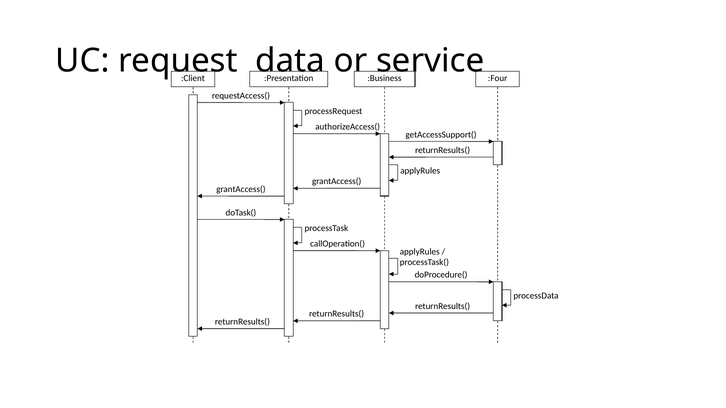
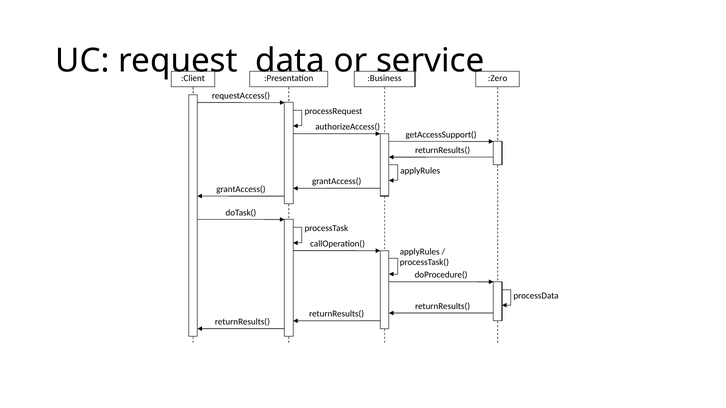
:Four: :Four -> :Zero
